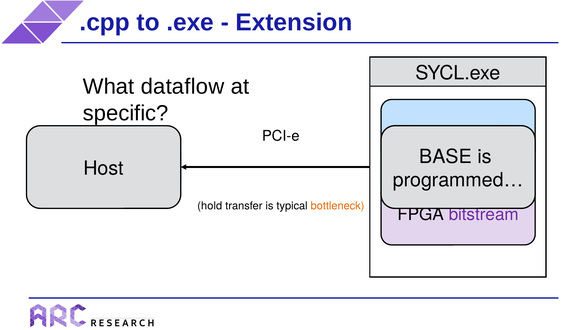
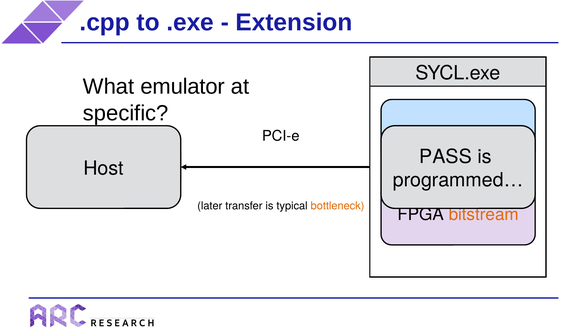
dataflow: dataflow -> emulator
BASE: BASE -> PASS
hold: hold -> later
bitstream at (484, 215) colour: purple -> orange
